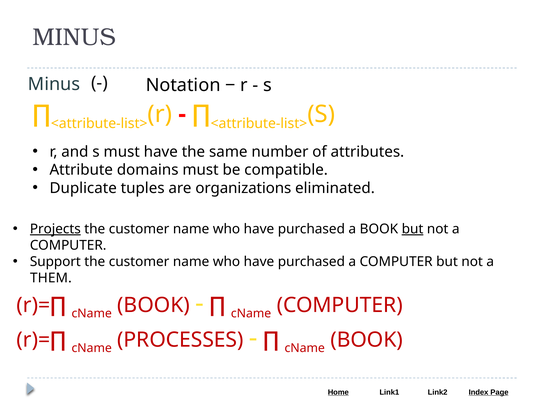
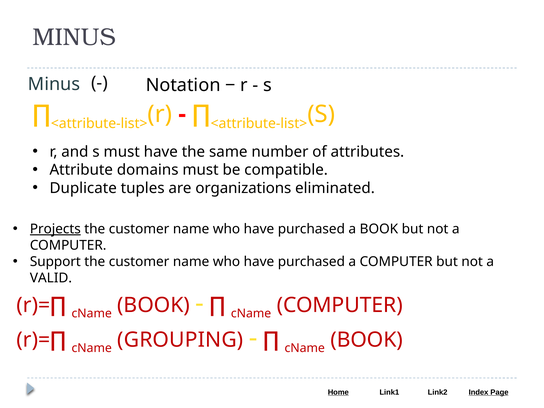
but at (413, 229) underline: present -> none
THEM: THEM -> VALID
PROCESSES: PROCESSES -> GROUPING
